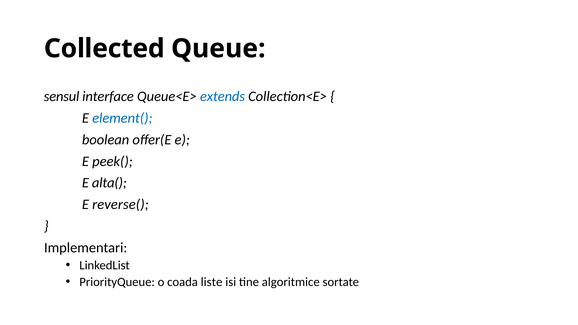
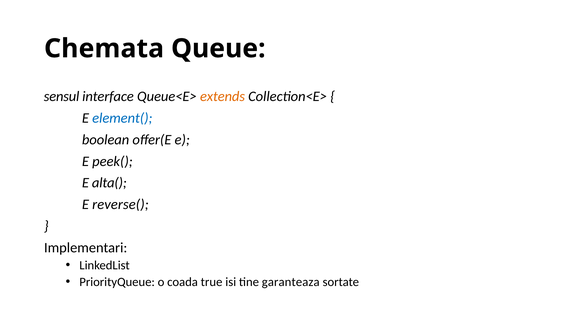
Collected: Collected -> Chemata
extends colour: blue -> orange
liste: liste -> true
algoritmice: algoritmice -> garanteaza
